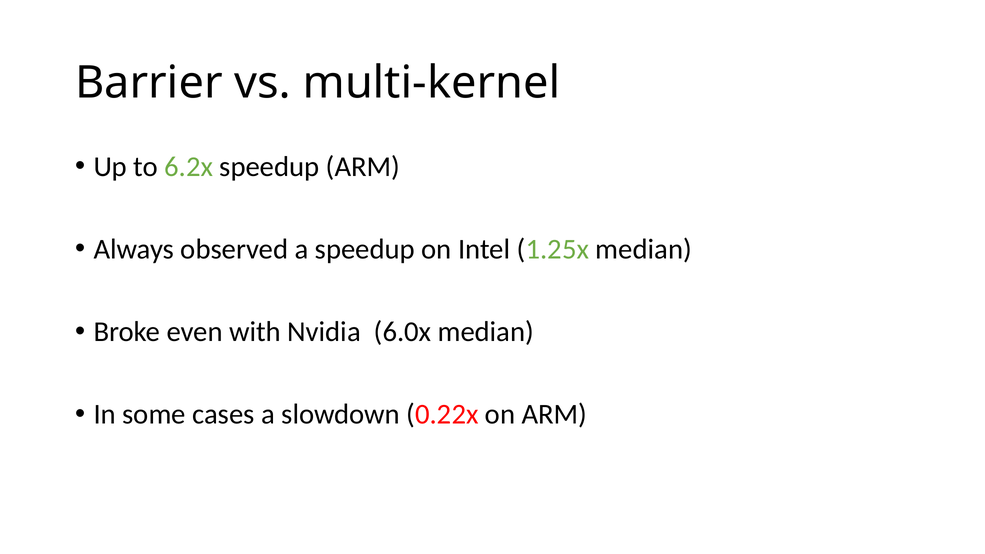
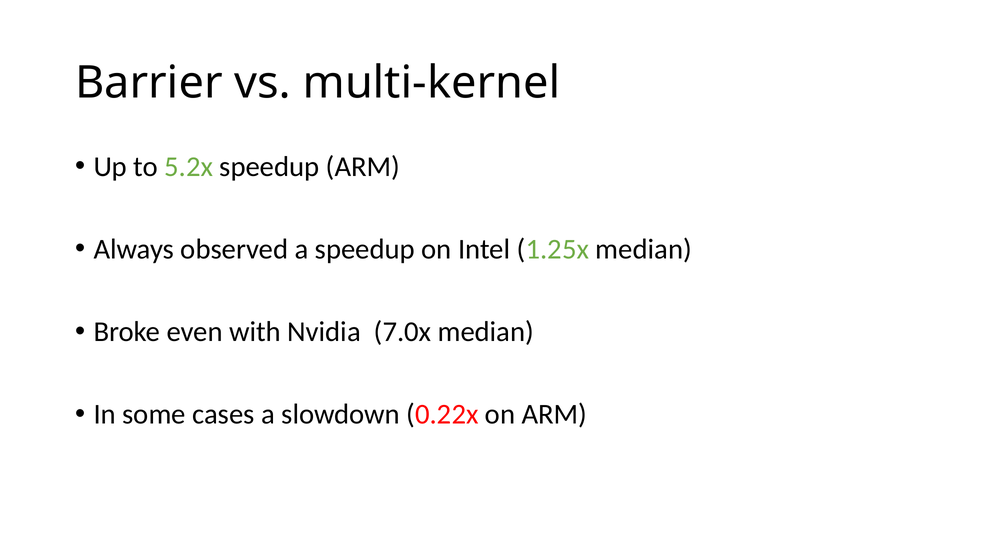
6.2x: 6.2x -> 5.2x
6.0x: 6.0x -> 7.0x
